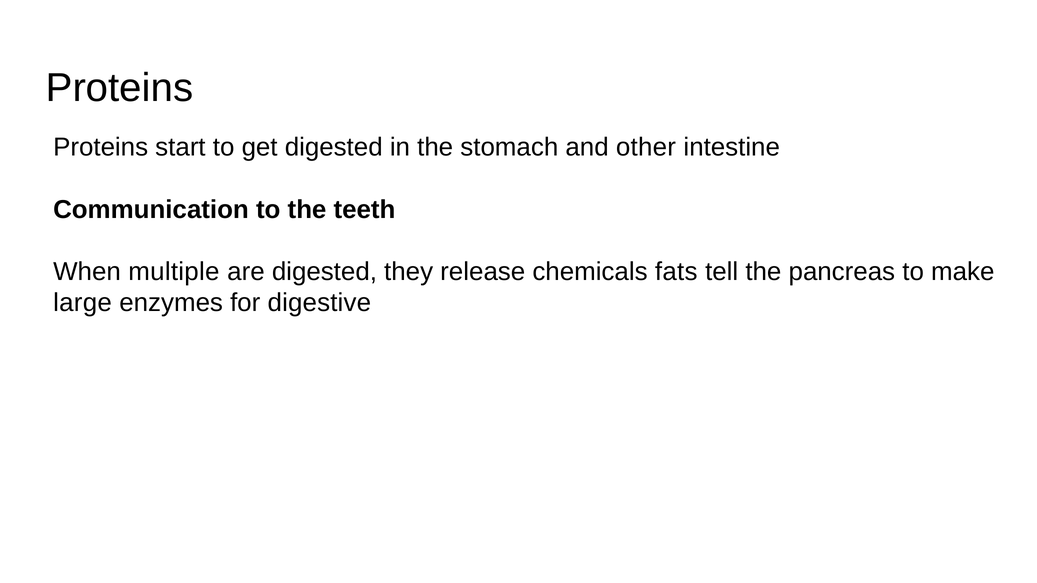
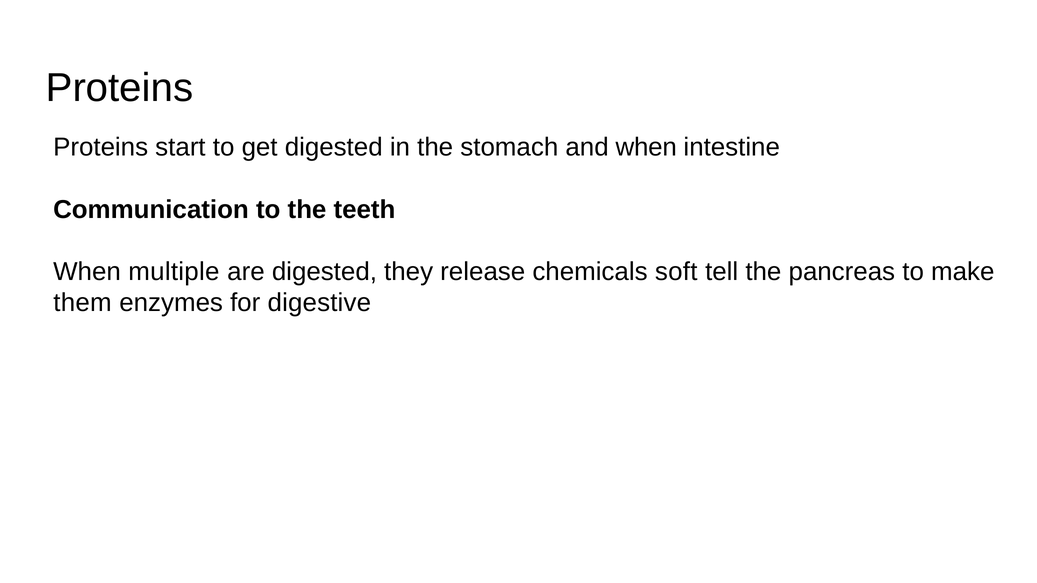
and other: other -> when
fats: fats -> soft
large: large -> them
